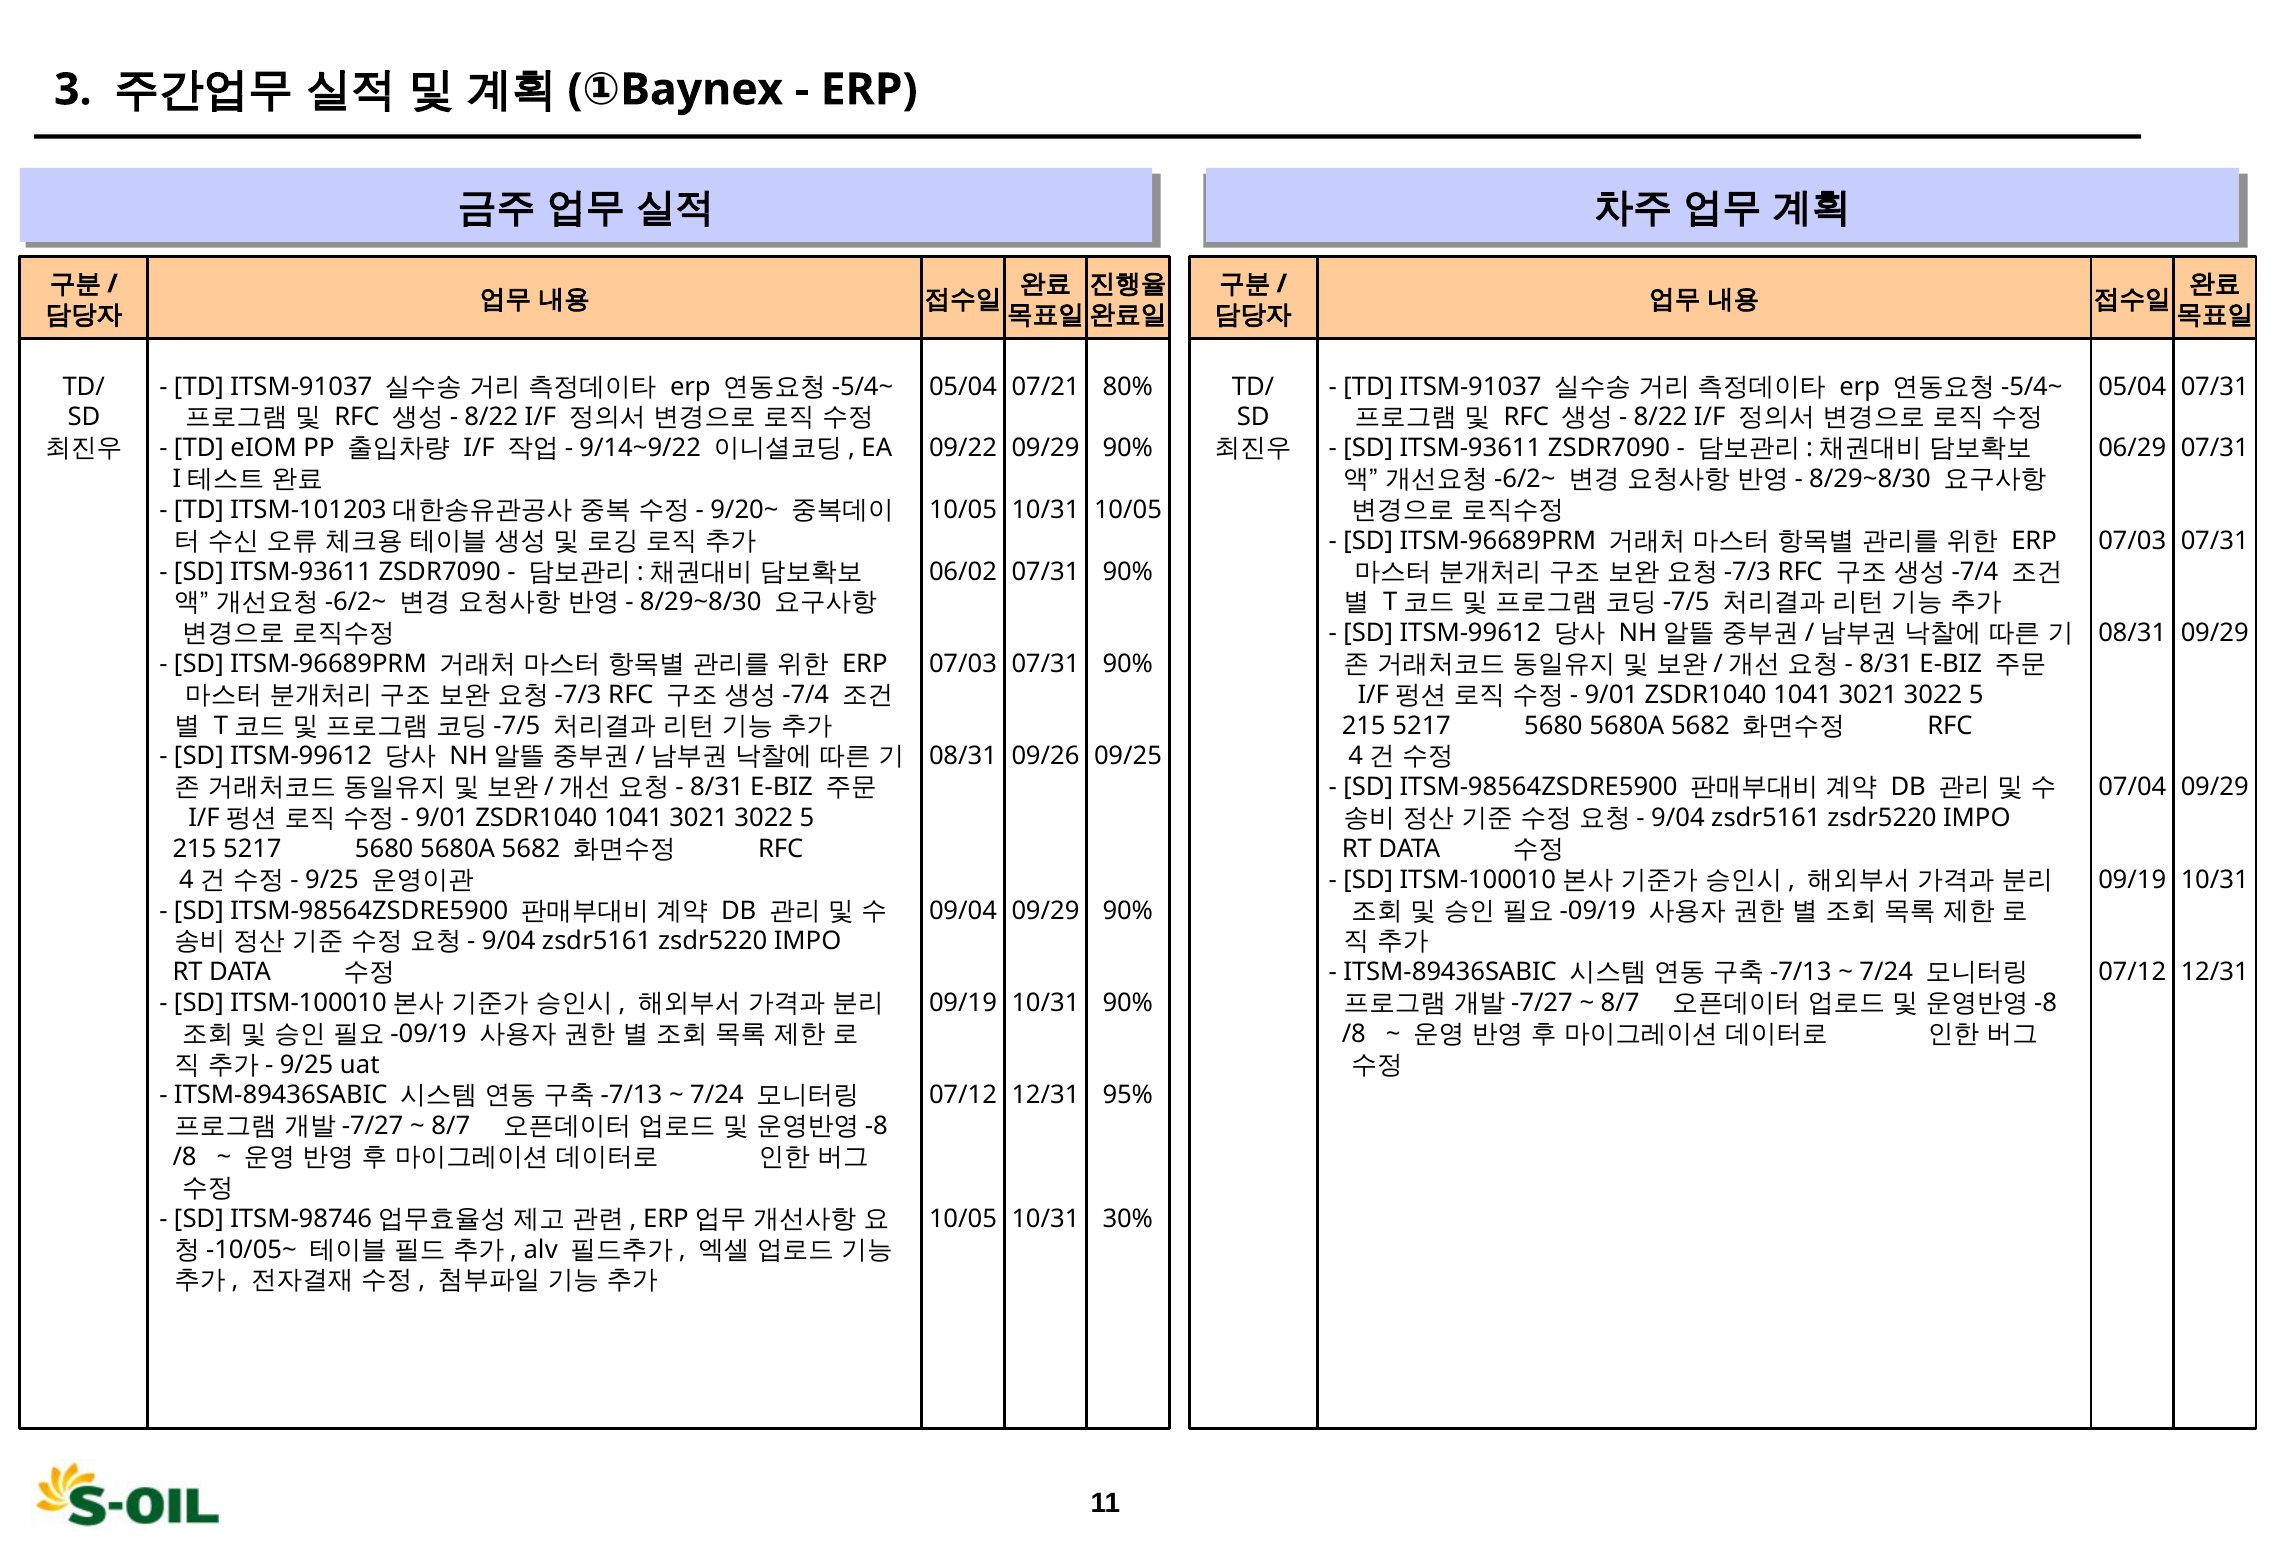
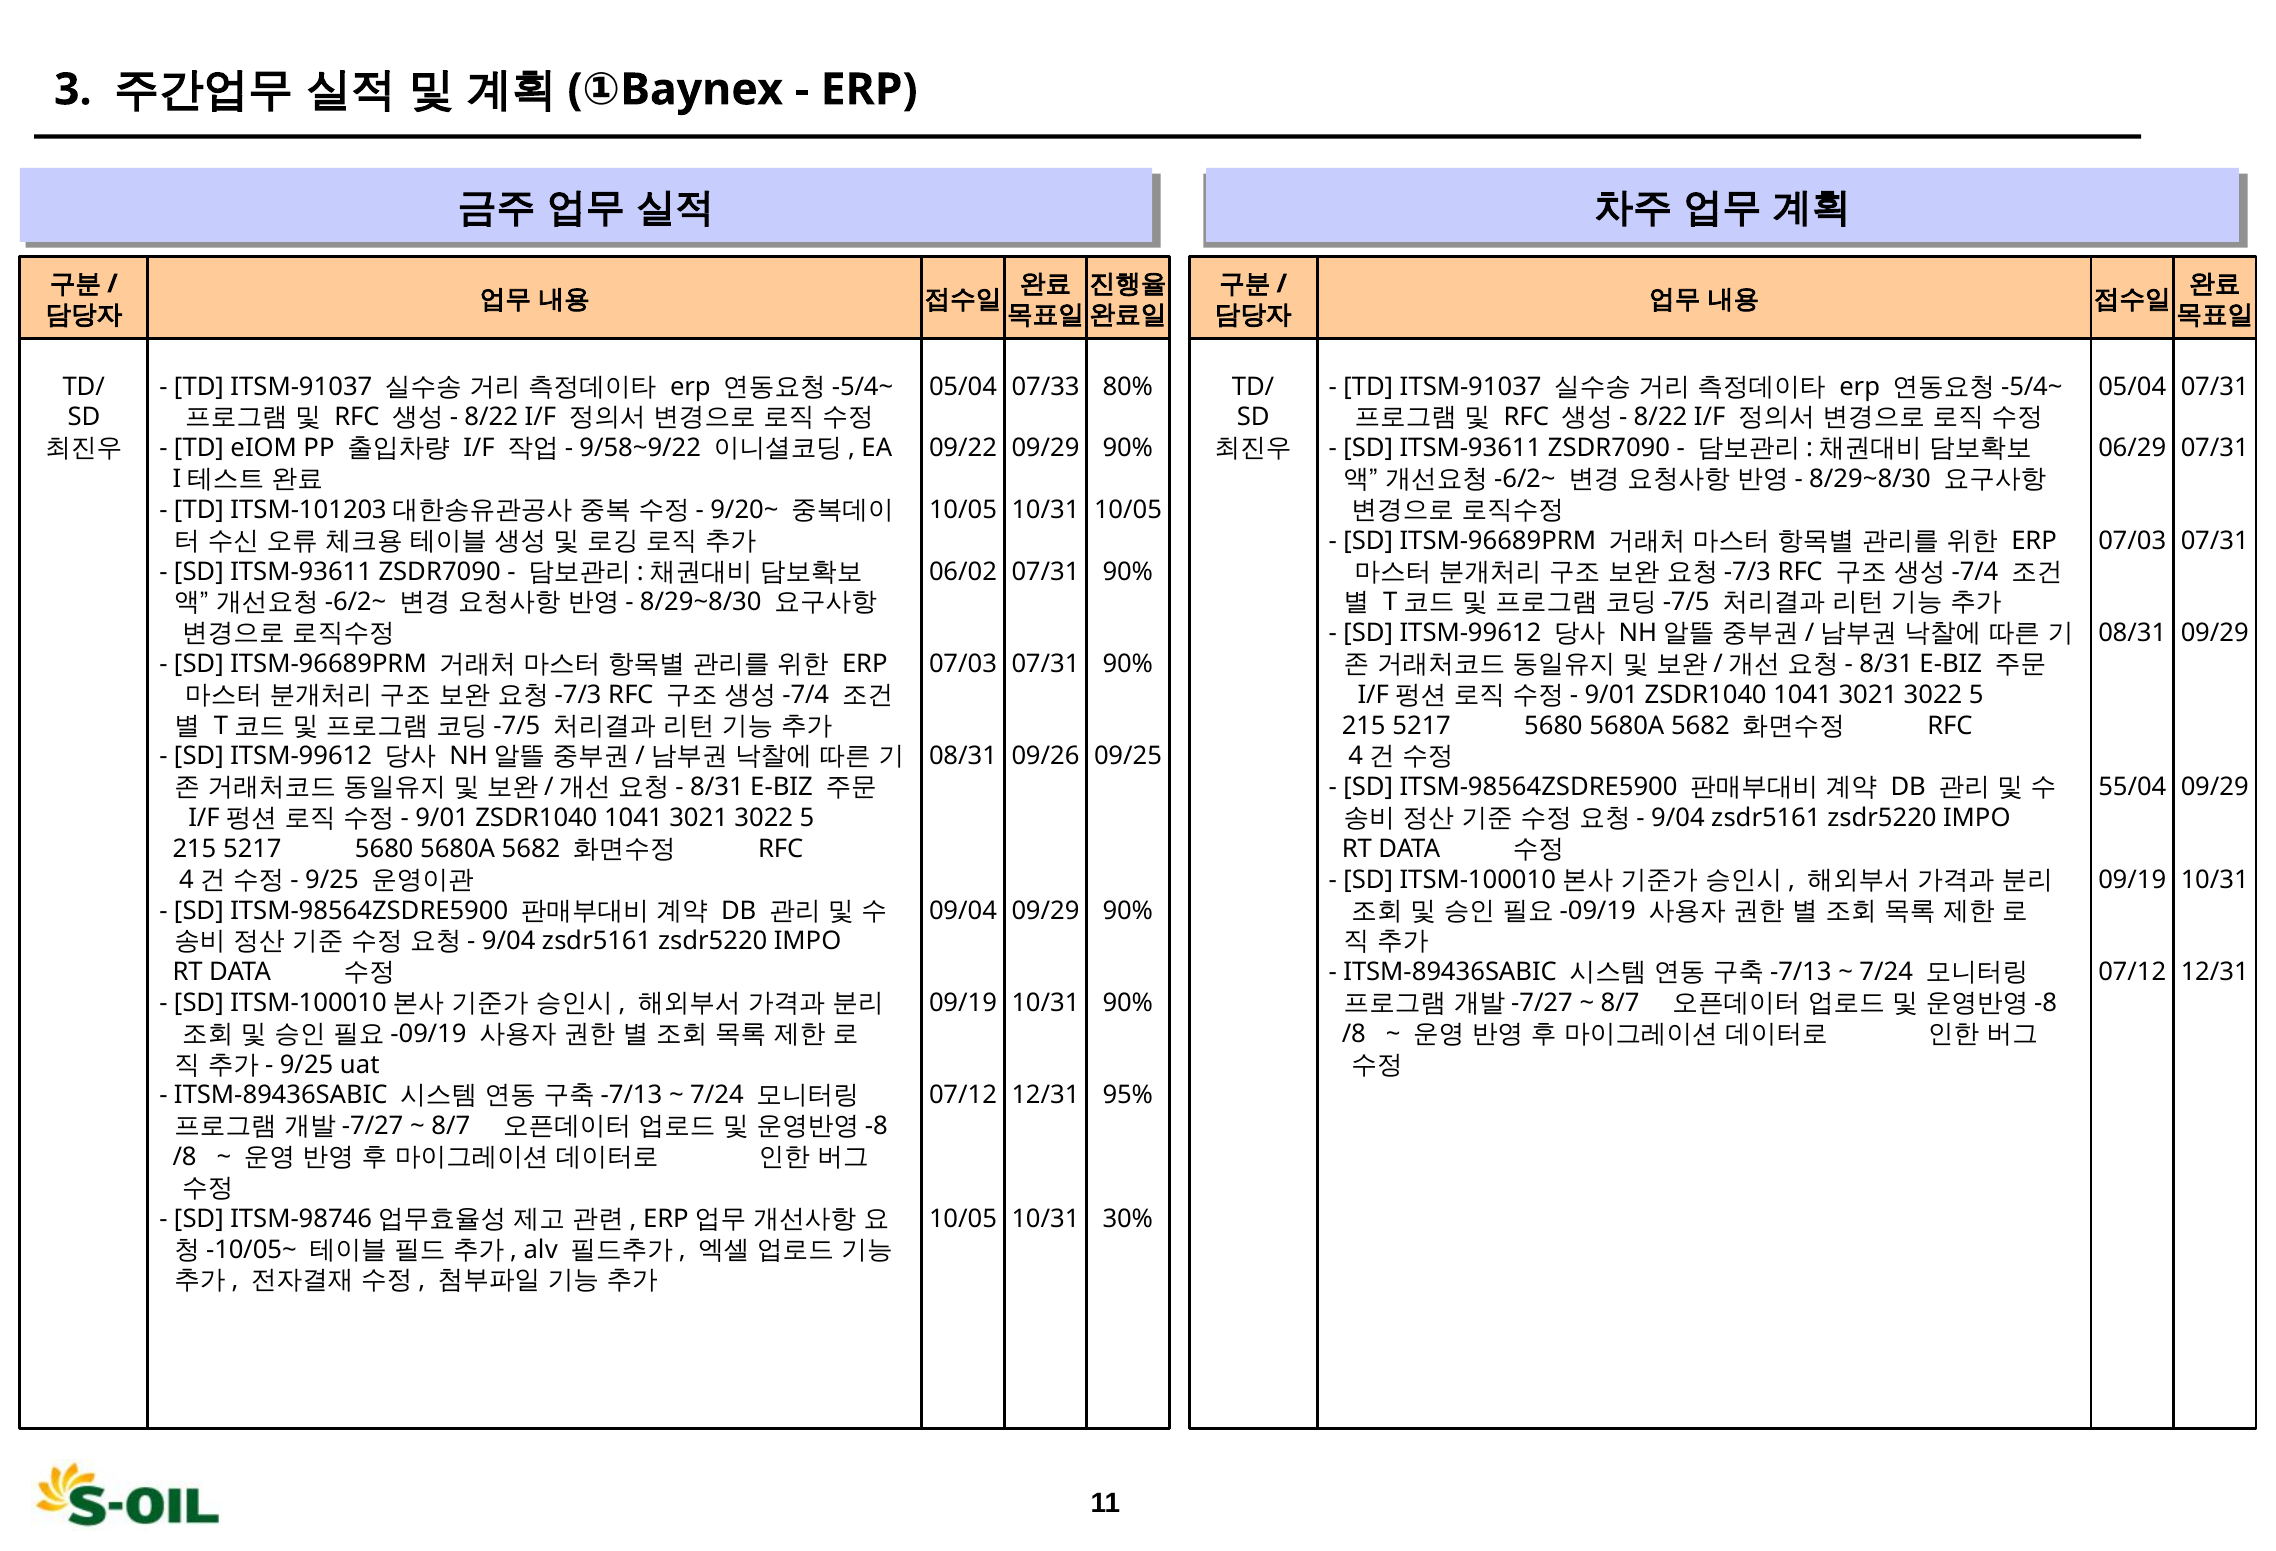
07/21: 07/21 -> 07/33
9/14~9/22: 9/14~9/22 -> 9/58~9/22
07/04: 07/04 -> 55/04
